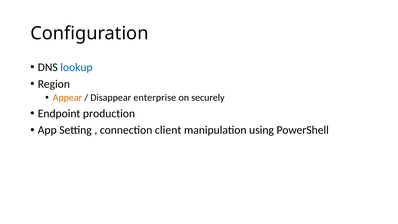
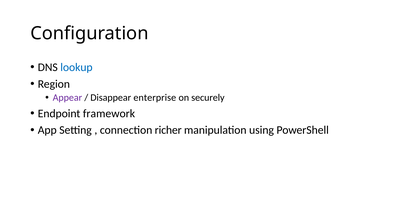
Appear colour: orange -> purple
production: production -> framework
client: client -> richer
